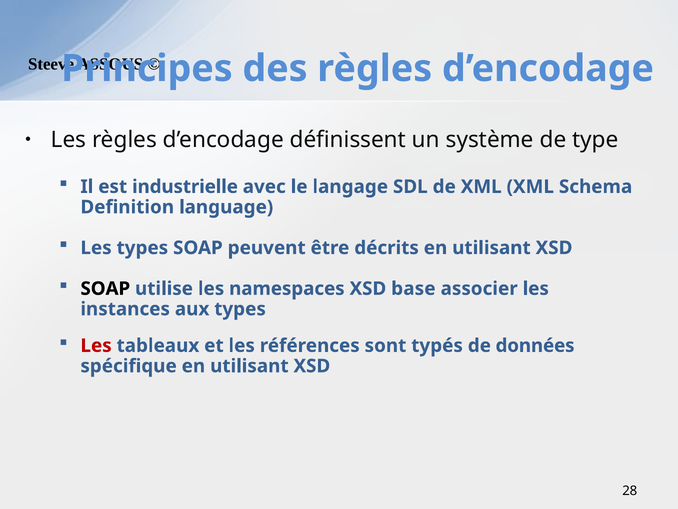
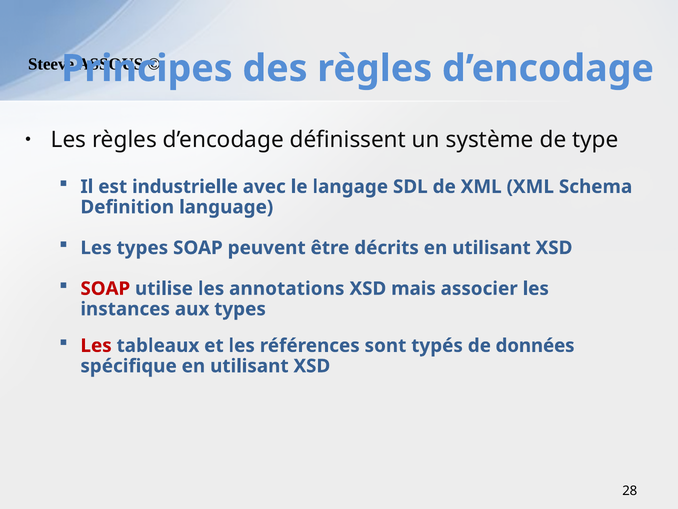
SOAP at (105, 288) colour: black -> red
namespaces: namespaces -> annotations
base: base -> mais
